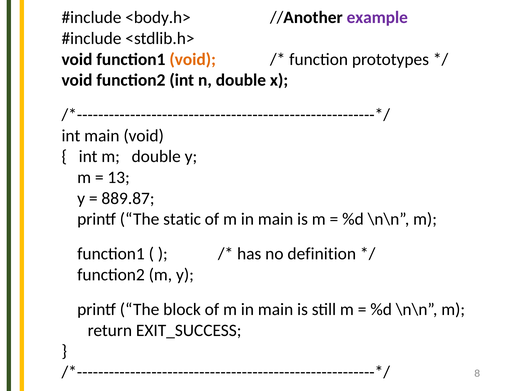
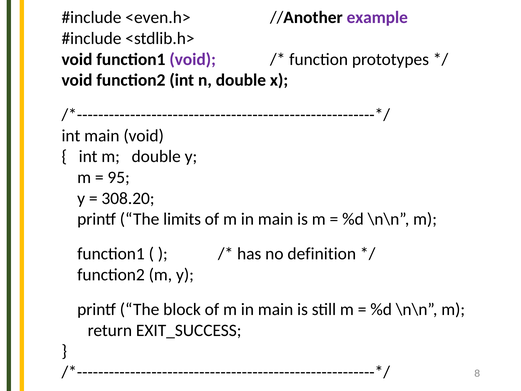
<body.h>: <body.h> -> <even.h>
void at (193, 59) colour: orange -> purple
13: 13 -> 95
889.87: 889.87 -> 308.20
static: static -> limits
